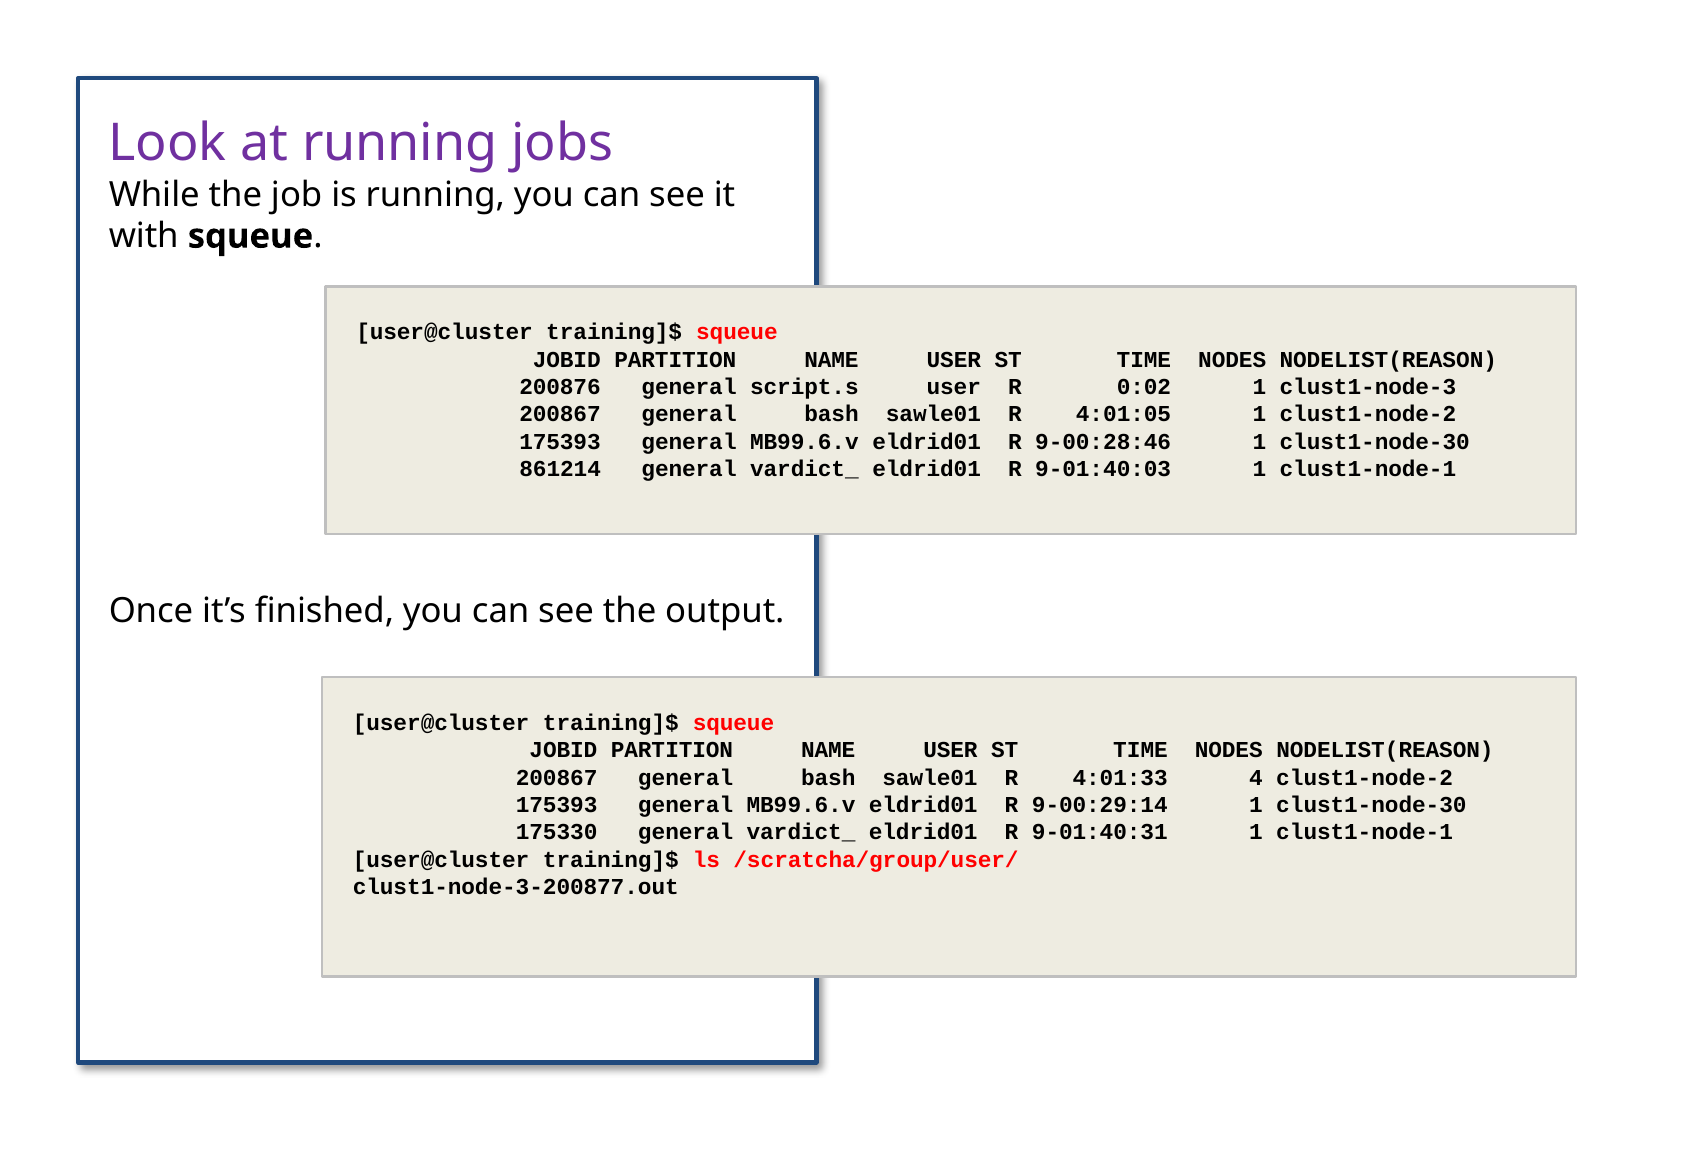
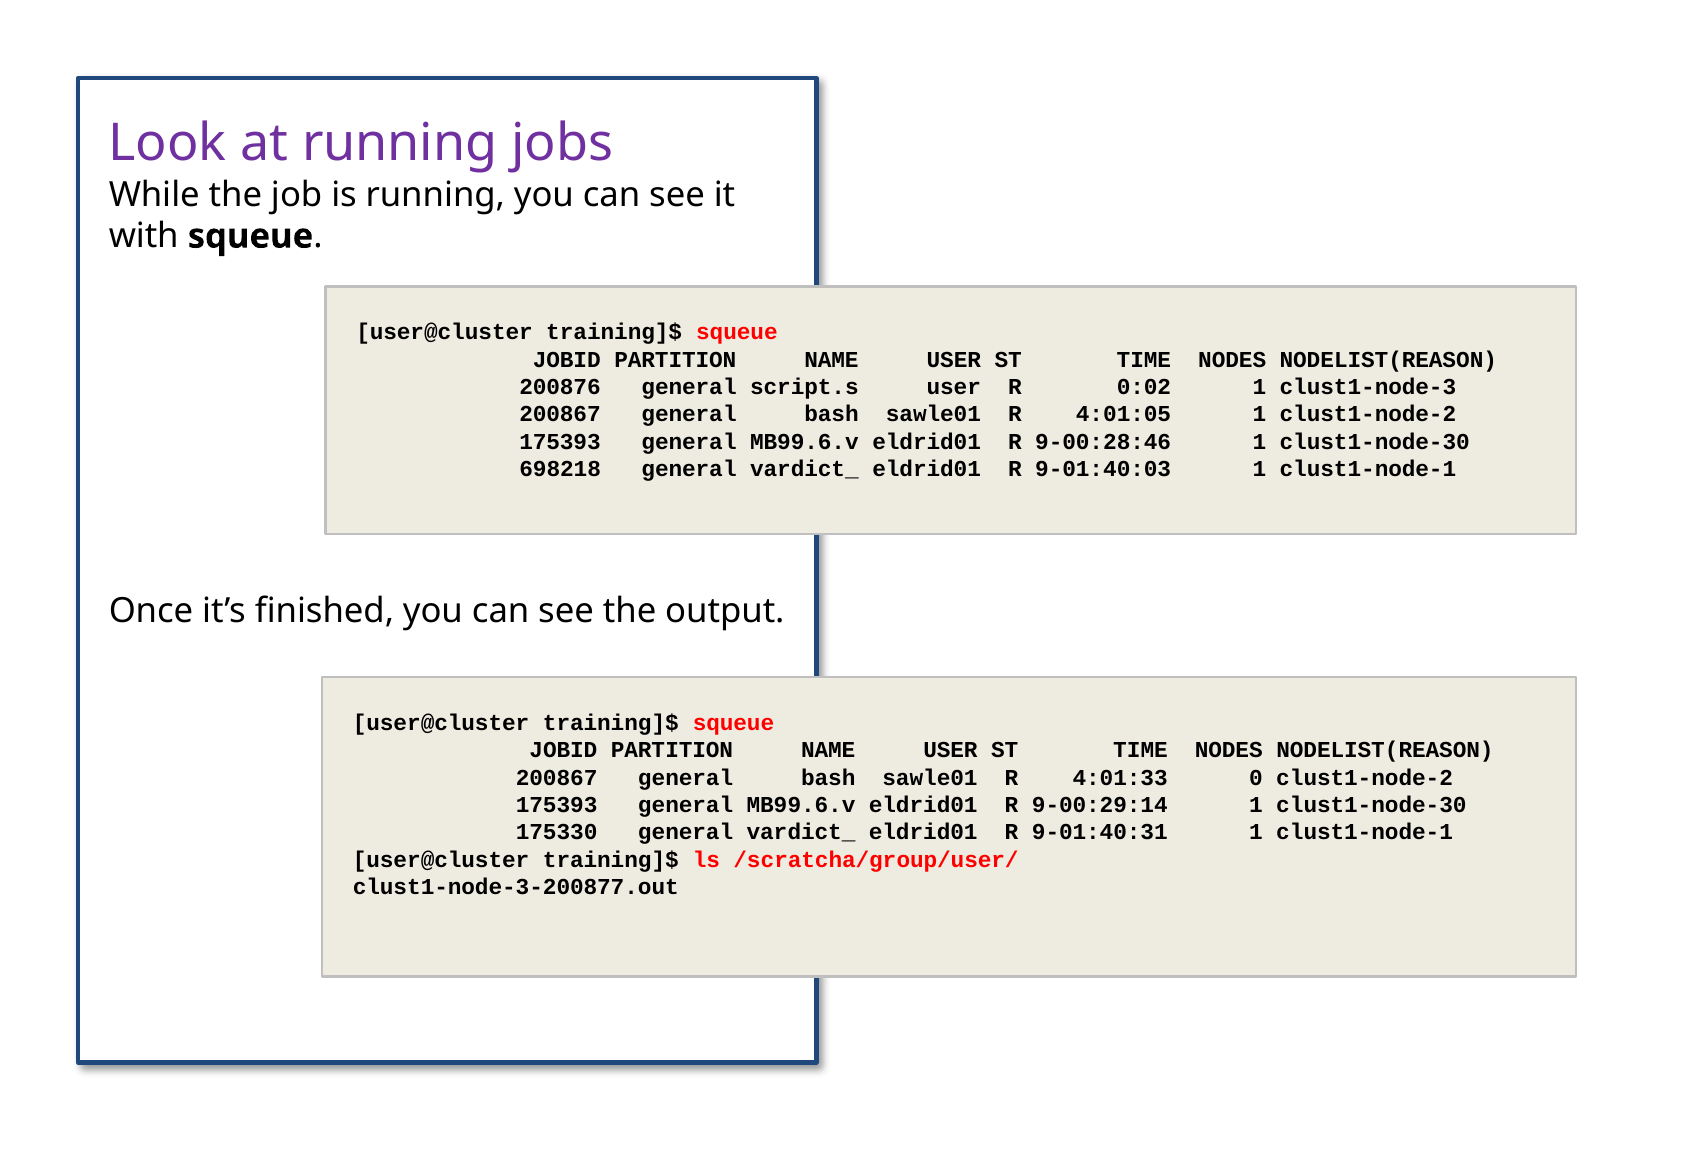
861214: 861214 -> 698218
4: 4 -> 0
